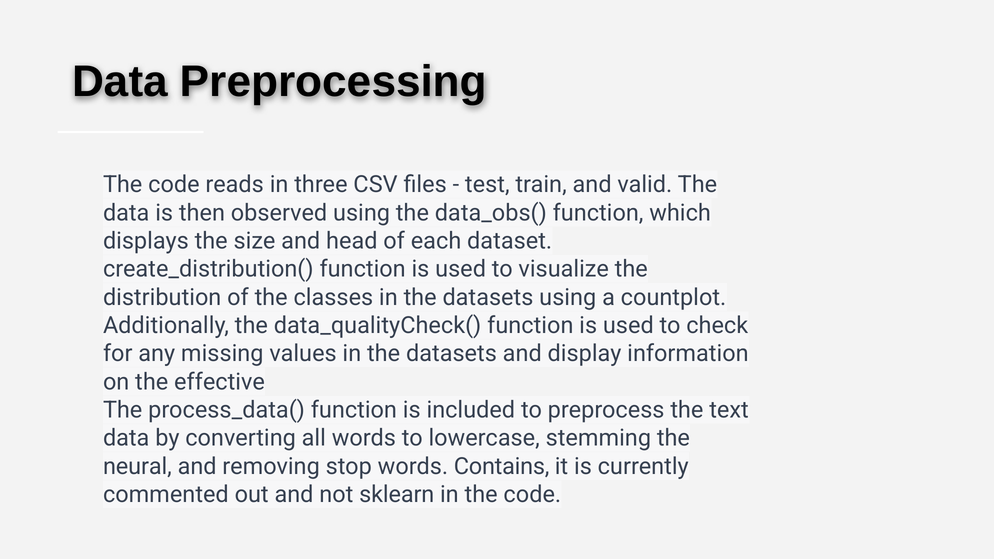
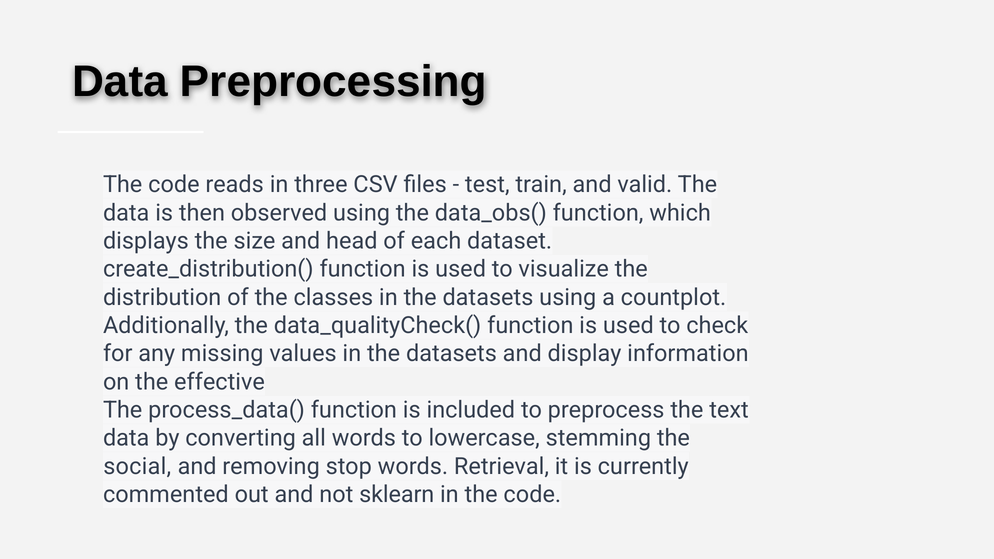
neural: neural -> social
Contains: Contains -> Retrieval
